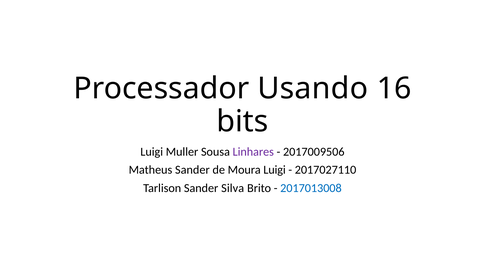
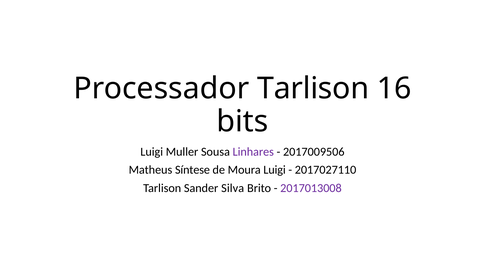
Processador Usando: Usando -> Tarlison
Matheus Sander: Sander -> Síntese
2017013008 colour: blue -> purple
